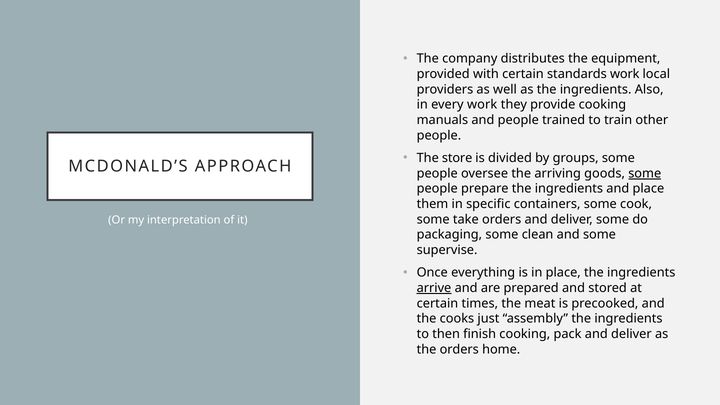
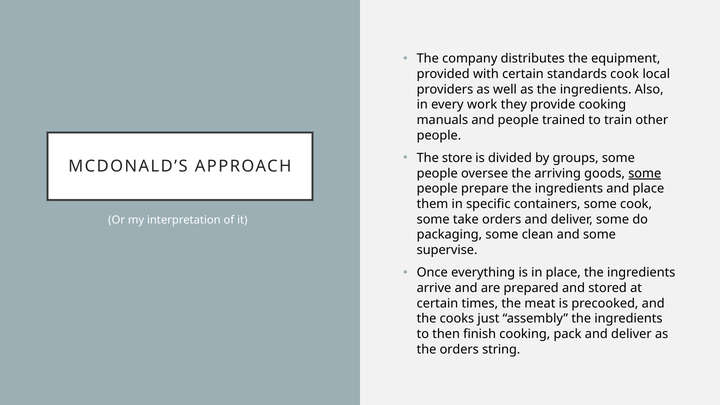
standards work: work -> cook
arrive underline: present -> none
home: home -> string
